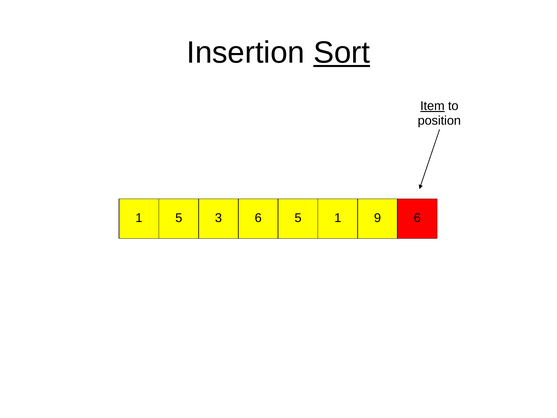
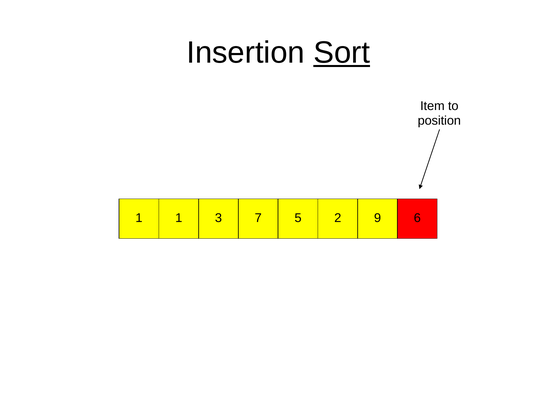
Item underline: present -> none
1 5: 5 -> 1
3 6: 6 -> 7
5 1: 1 -> 2
